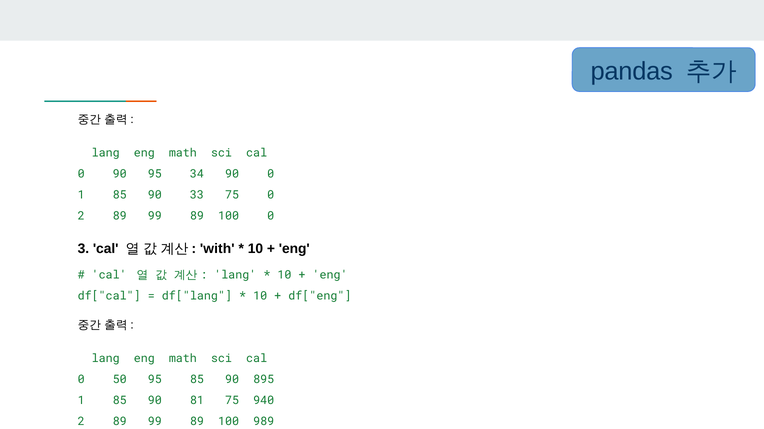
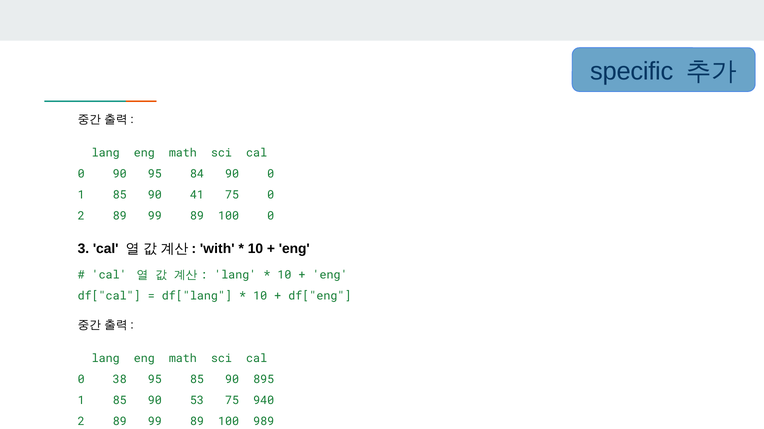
pandas: pandas -> specific
34: 34 -> 84
33: 33 -> 41
50: 50 -> 38
81: 81 -> 53
